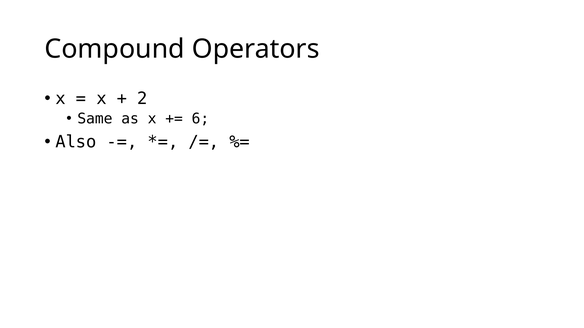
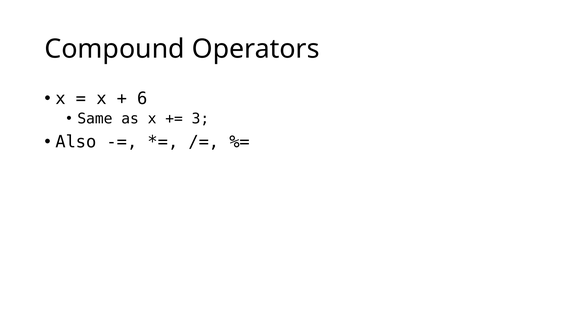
2: 2 -> 6
6: 6 -> 3
